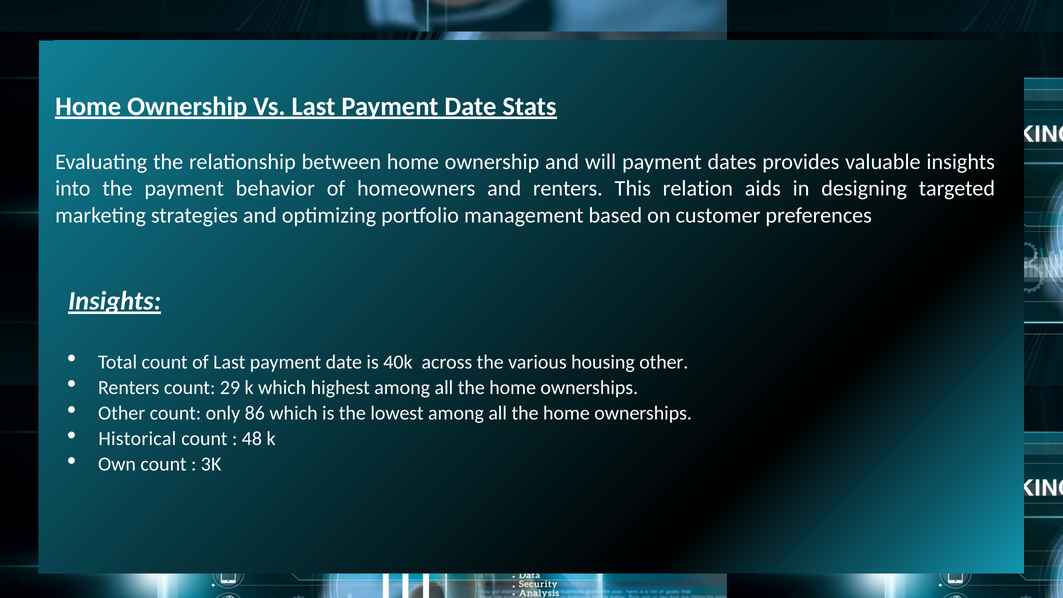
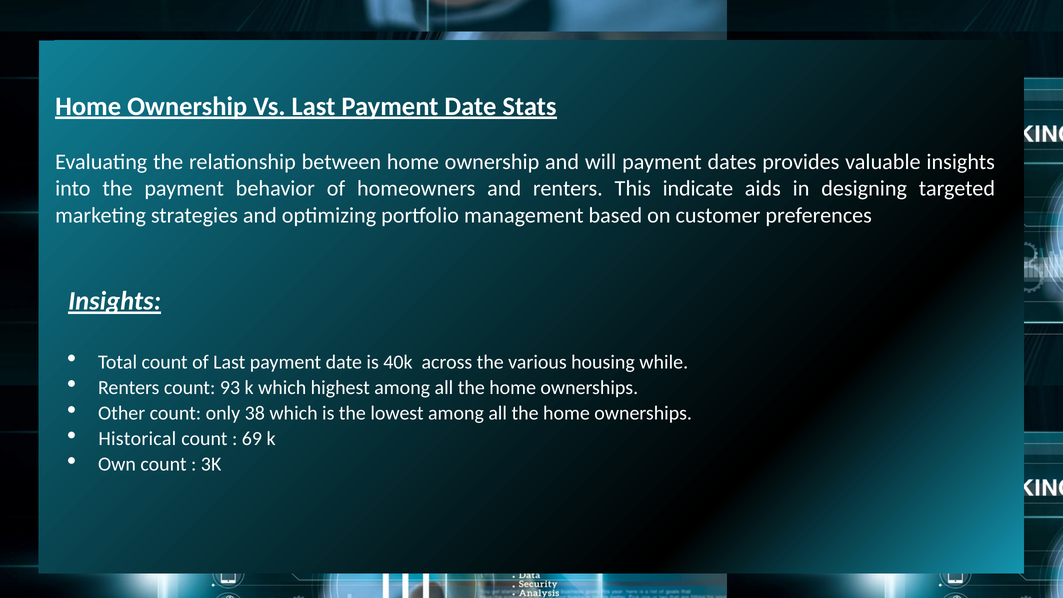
relation: relation -> indicate
housing other: other -> while
29: 29 -> 93
86: 86 -> 38
48: 48 -> 69
